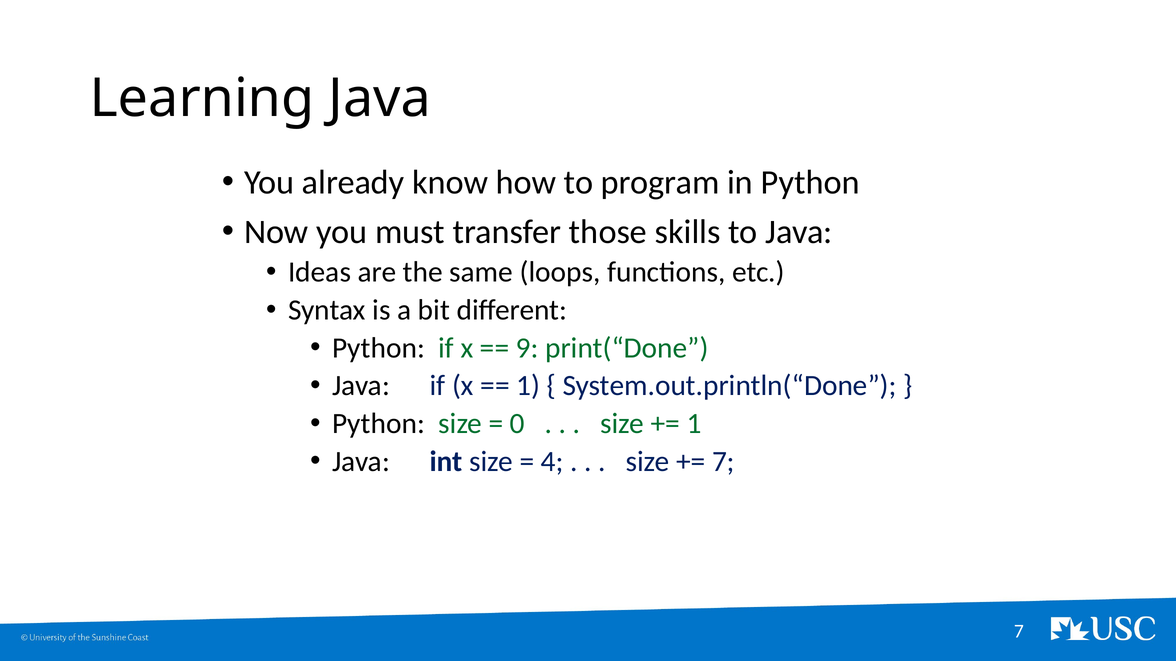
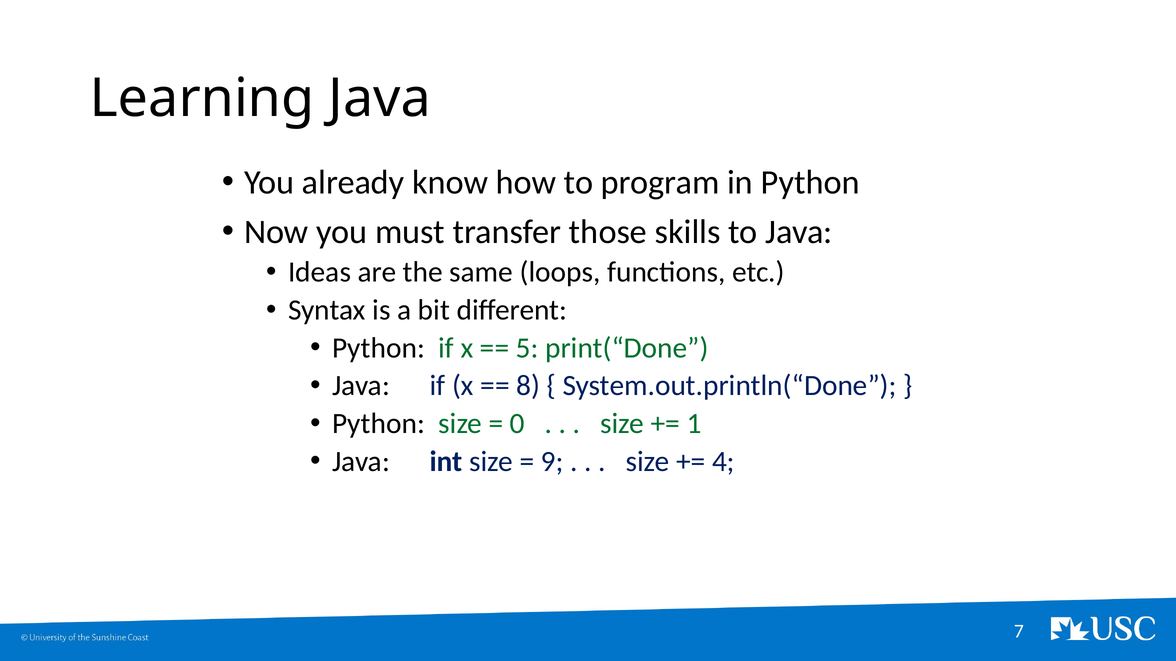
9: 9 -> 5
1 at (528, 386): 1 -> 8
4: 4 -> 9
7 at (723, 462): 7 -> 4
